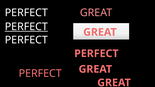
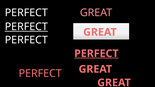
PERFECT at (96, 54) underline: none -> present
